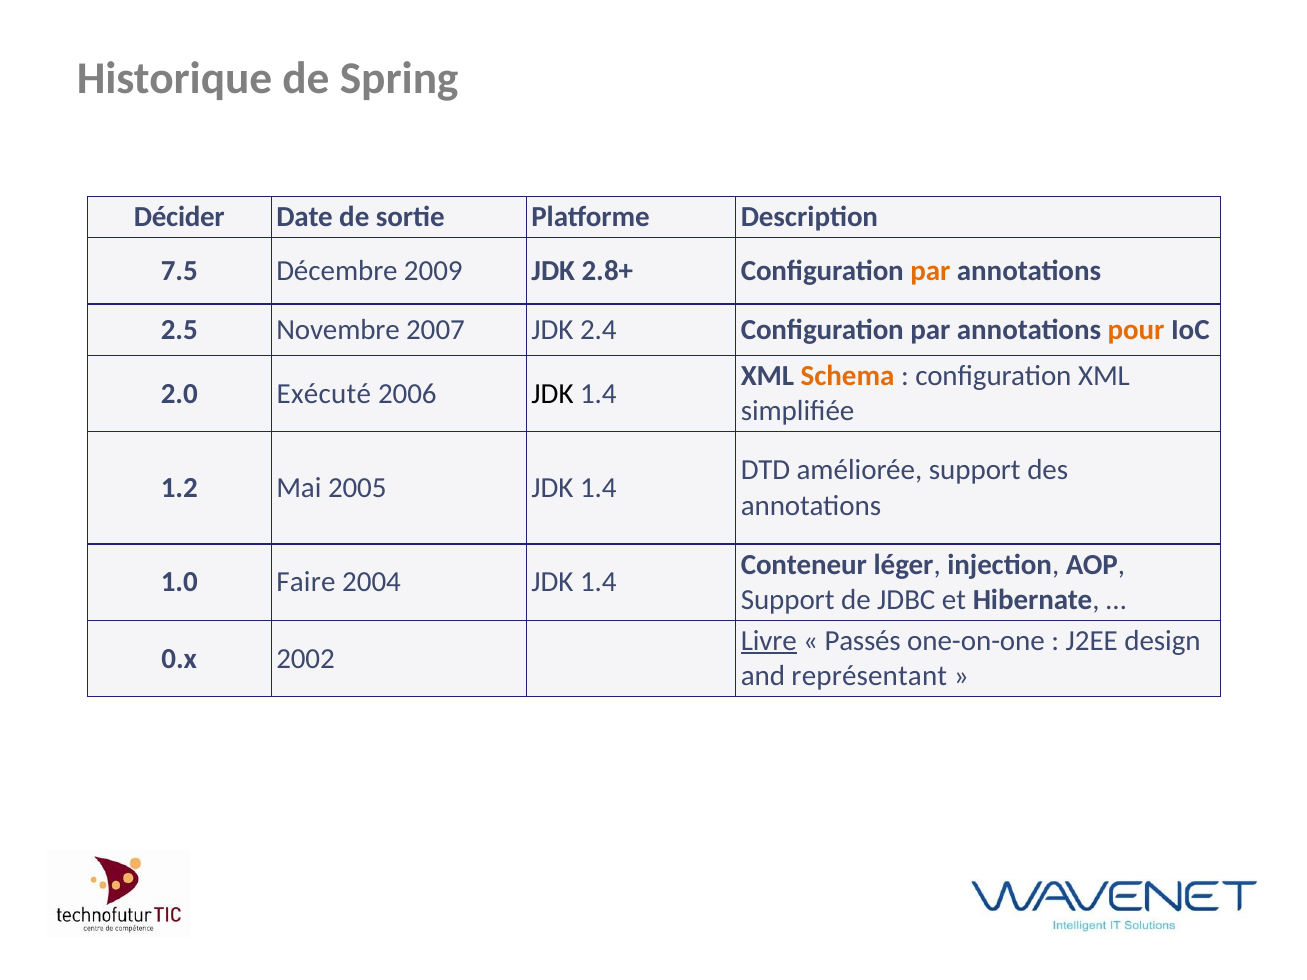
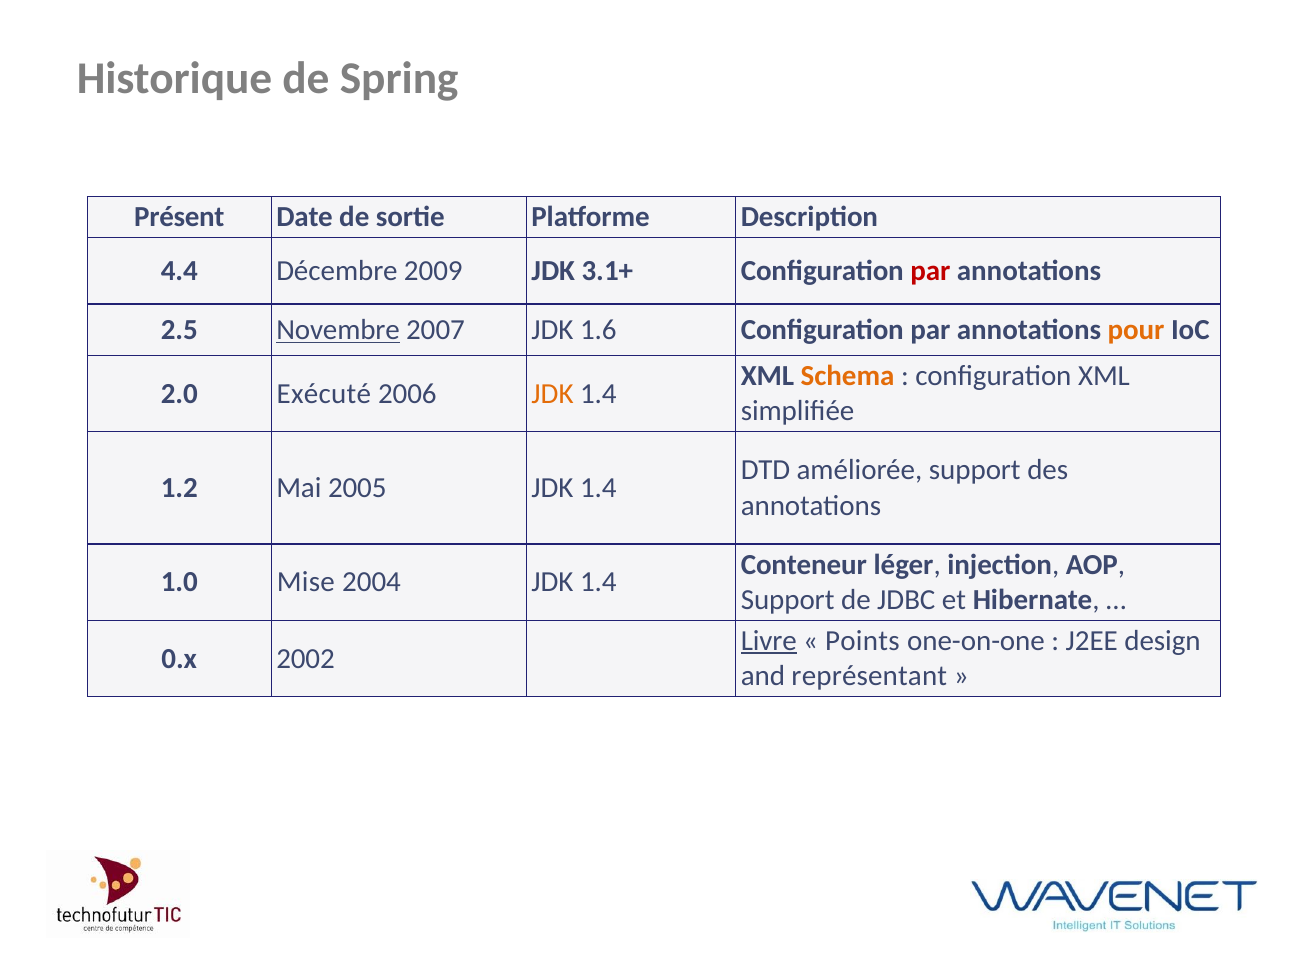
Décider: Décider -> Présent
7.5: 7.5 -> 4.4
2.8+: 2.8+ -> 3.1+
par at (930, 271) colour: orange -> red
Novembre underline: none -> present
2.4: 2.4 -> 1.6
JDK at (553, 394) colour: black -> orange
Faire: Faire -> Mise
Passés: Passés -> Points
